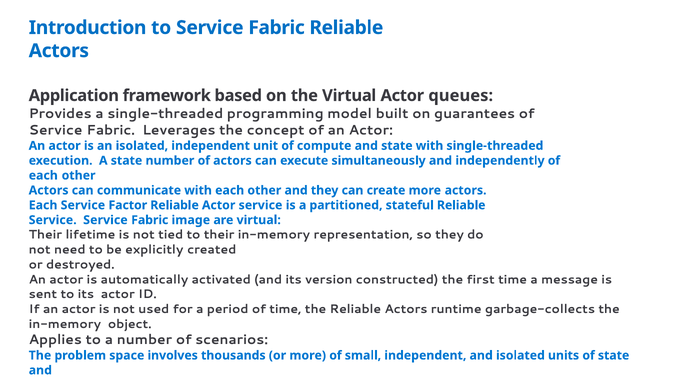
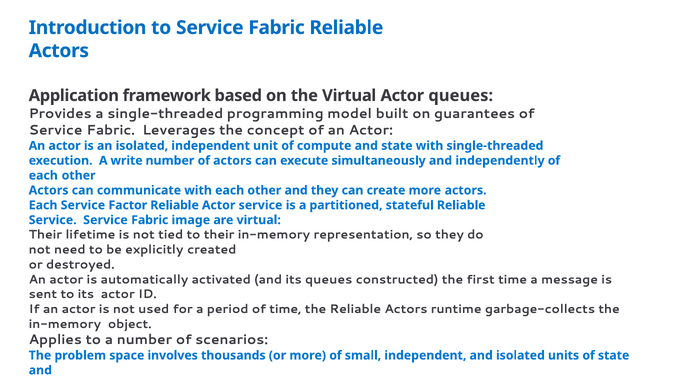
A state: state -> write
its version: version -> queues
